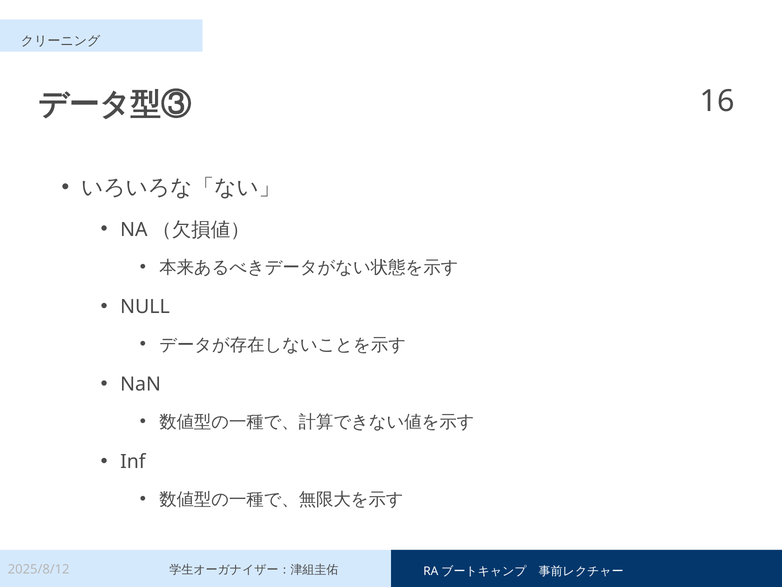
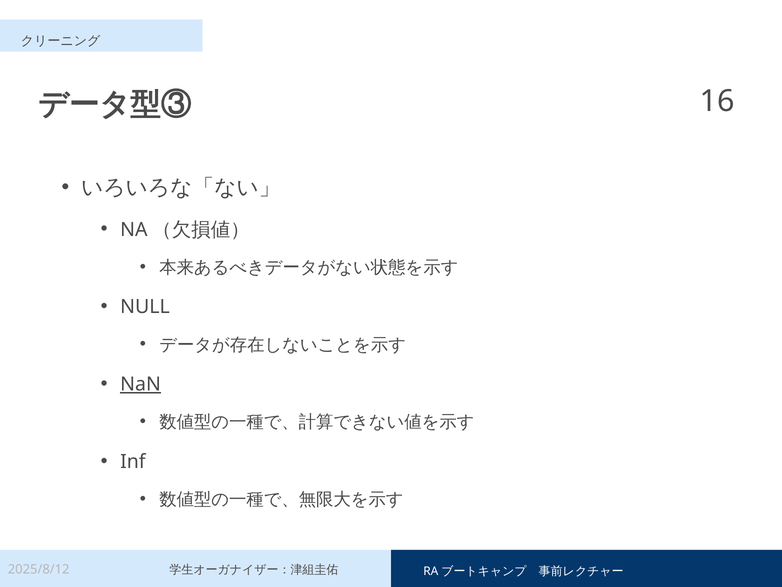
NaN underline: none -> present
